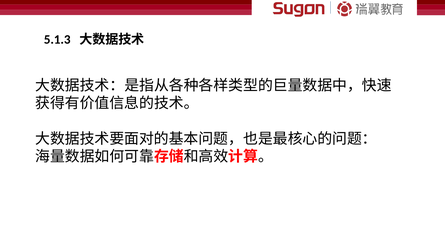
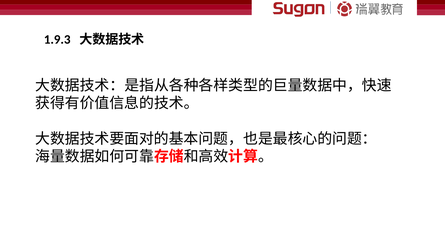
5.1.3: 5.1.3 -> 1.9.3
